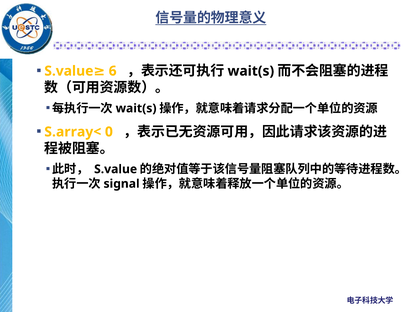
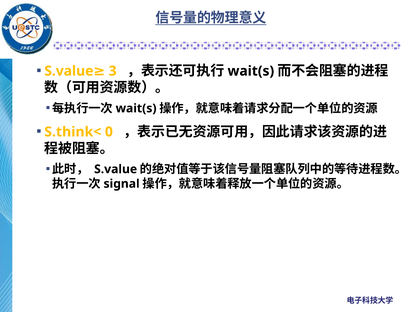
6: 6 -> 3
S.array<: S.array< -> S.think<
